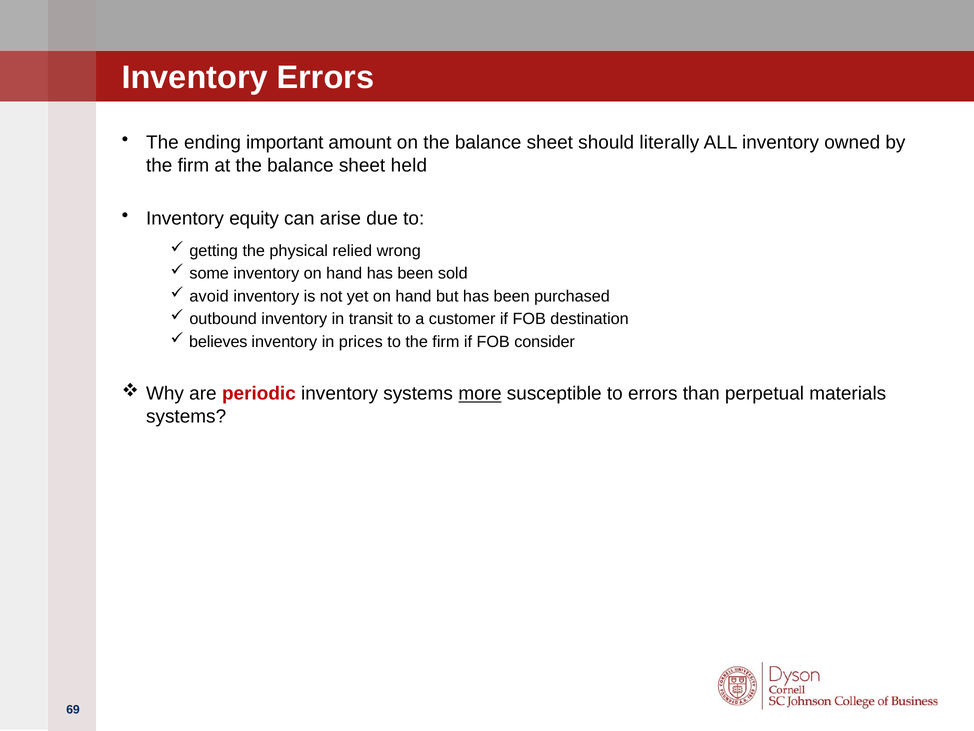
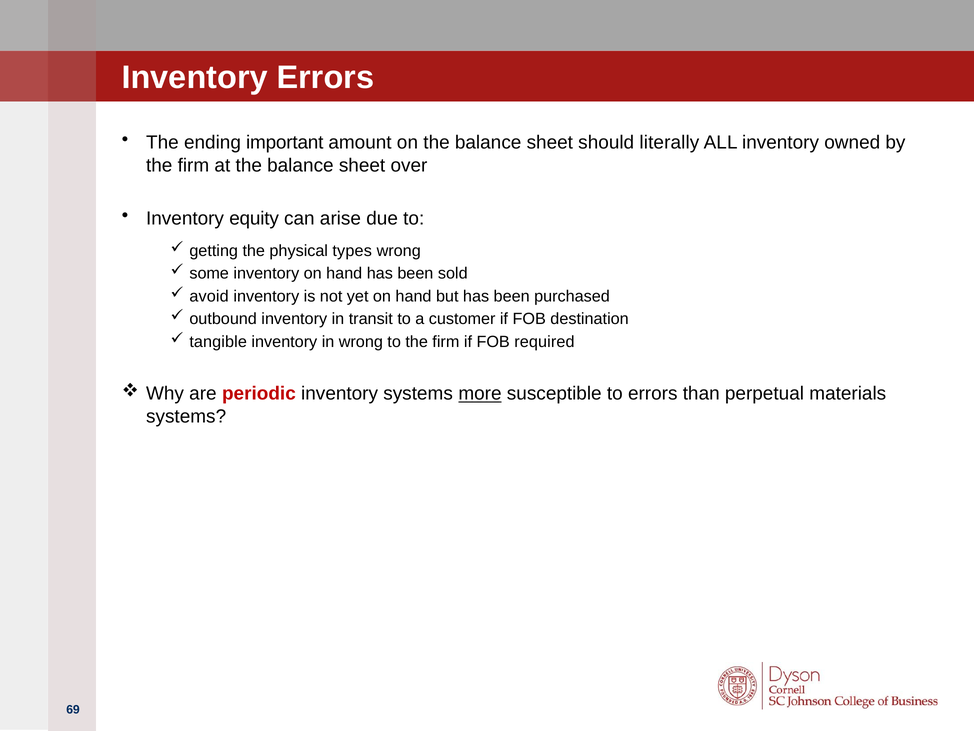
held: held -> over
relied: relied -> types
believes: believes -> tangible
in prices: prices -> wrong
consider: consider -> required
